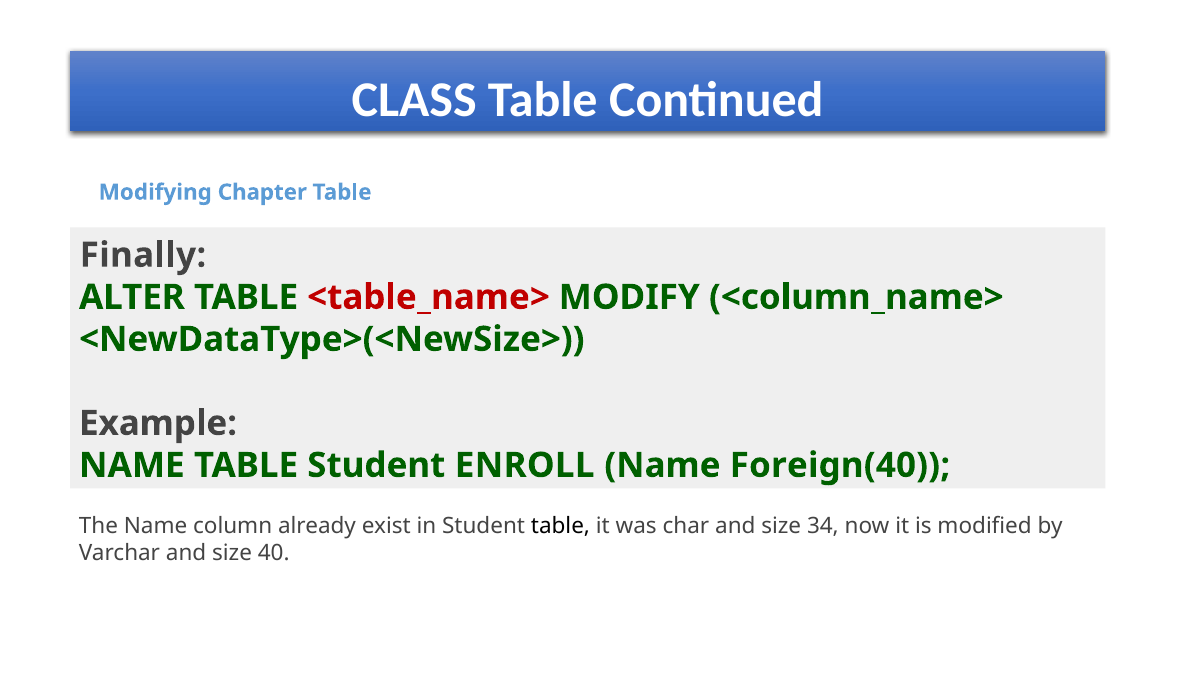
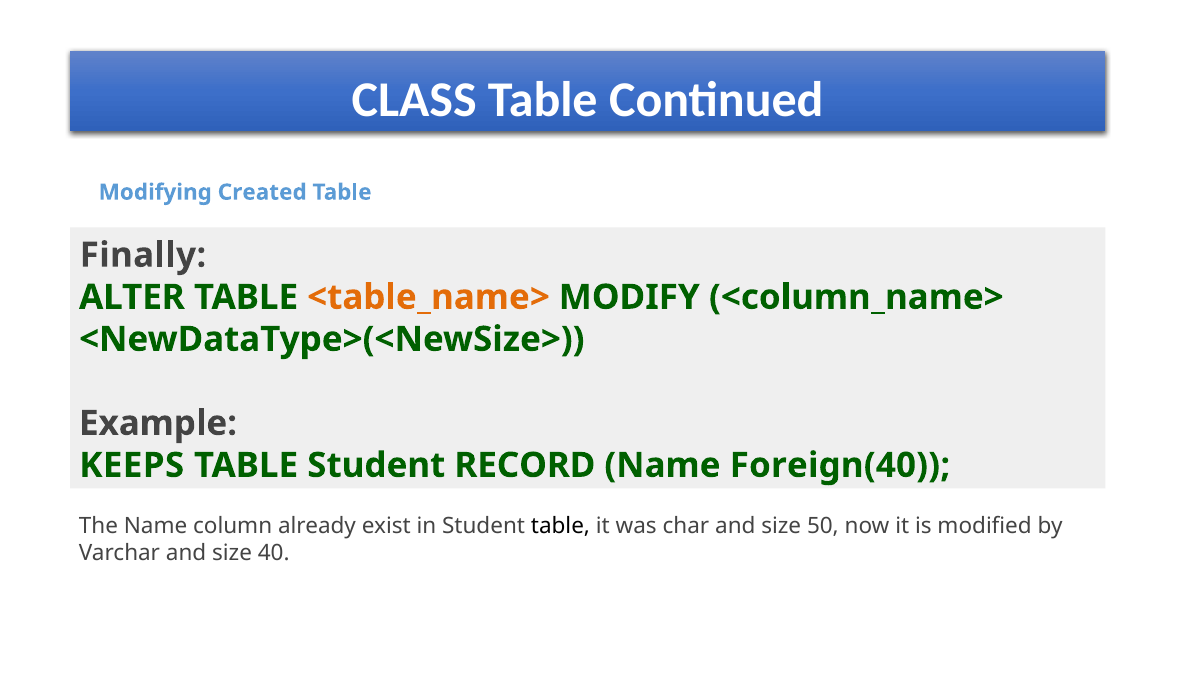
Chapter: Chapter -> Created
<table_name> colour: red -> orange
NAME at (132, 466): NAME -> KEEPS
ENROLL: ENROLL -> RECORD
34: 34 -> 50
